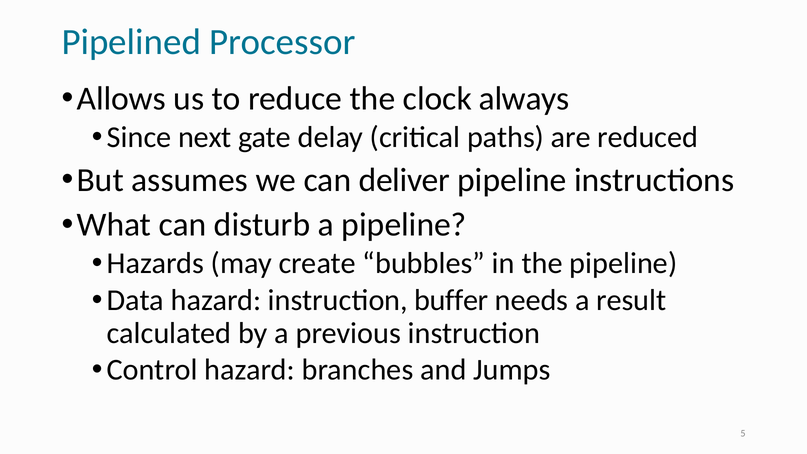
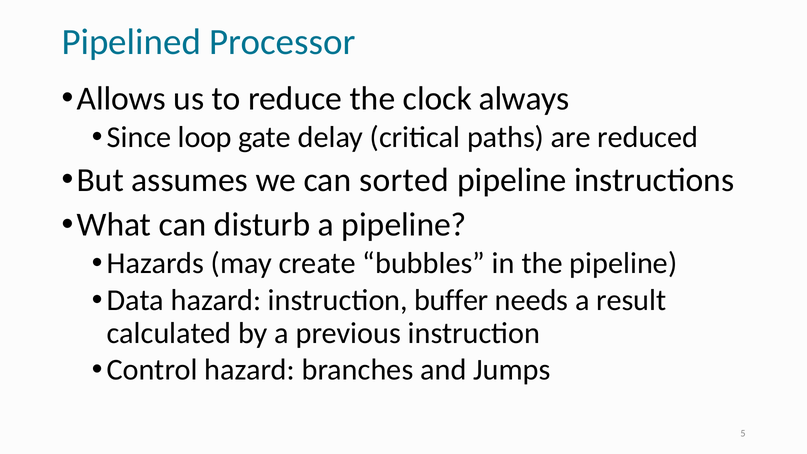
next: next -> loop
deliver: deliver -> sorted
